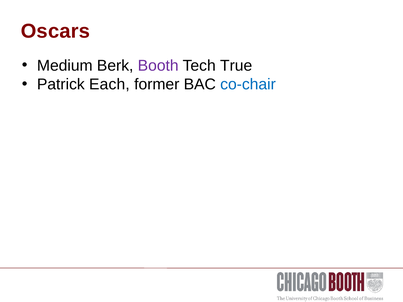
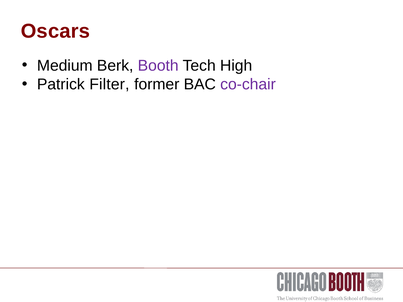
True: True -> High
Each: Each -> Filter
co-chair colour: blue -> purple
